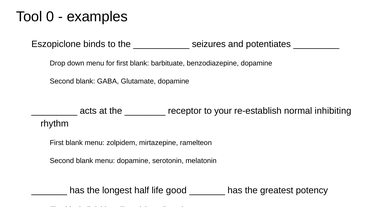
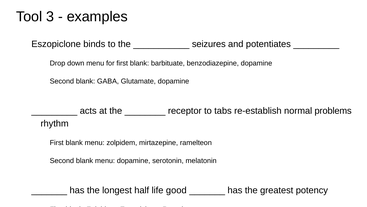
0: 0 -> 3
your: your -> tabs
inhibiting: inhibiting -> problems
